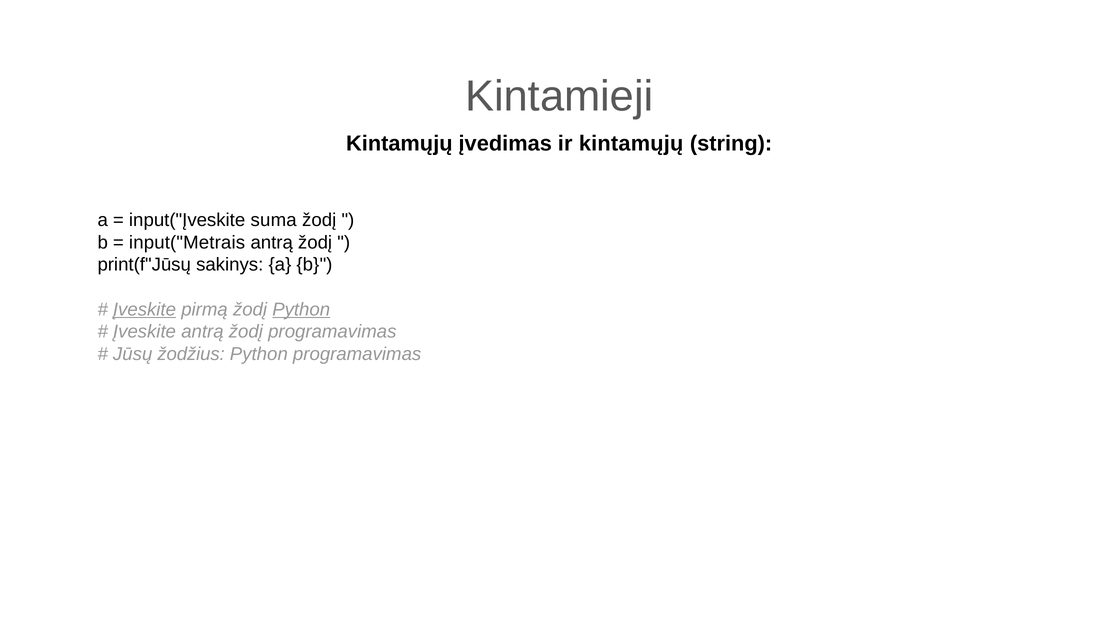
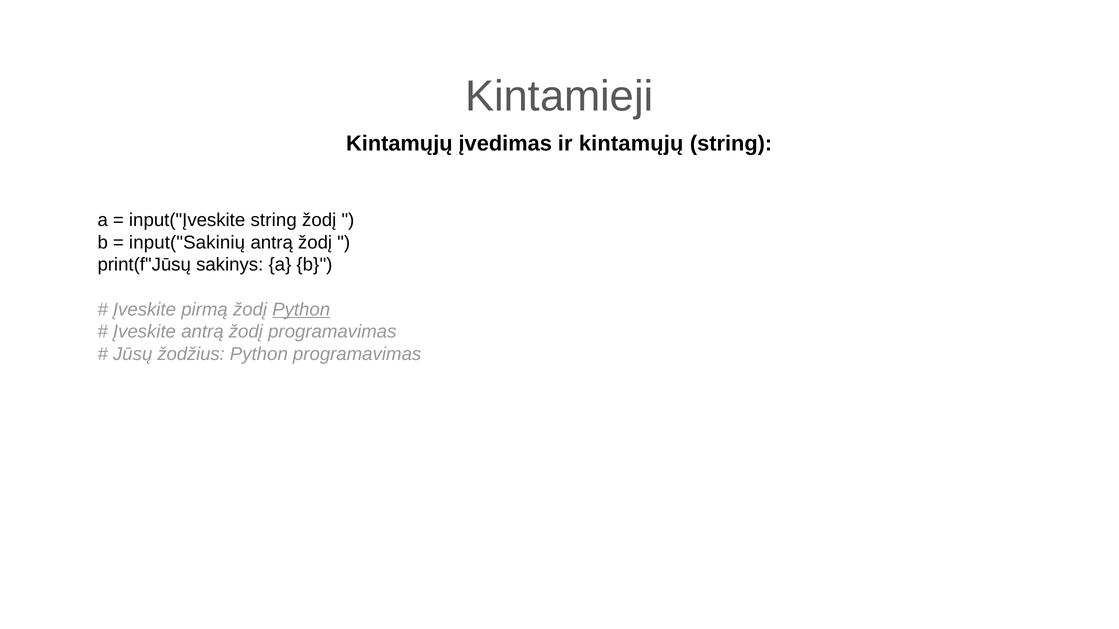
input("Įveskite suma: suma -> string
input("Metrais: input("Metrais -> input("Sakinių
Įveskite at (144, 310) underline: present -> none
